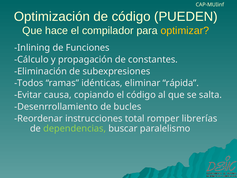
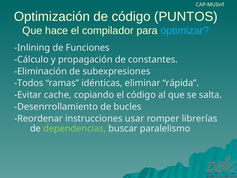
PUEDEN: PUEDEN -> PUNTOS
optimizar colour: yellow -> light blue
causa: causa -> cache
total: total -> usar
